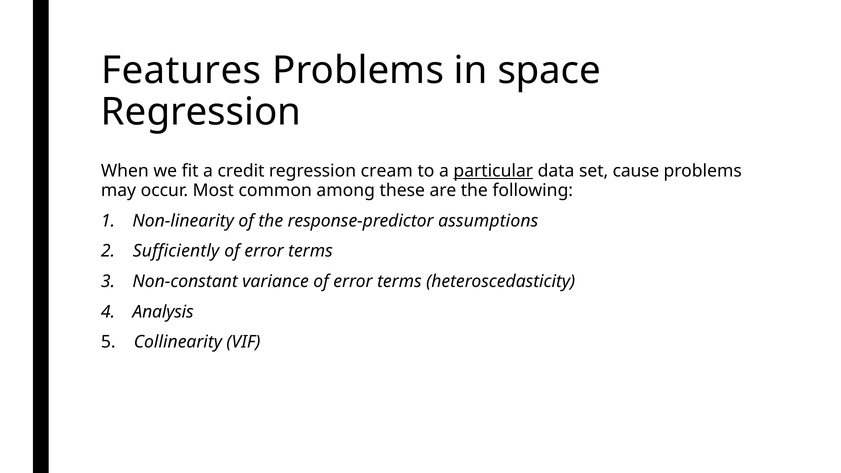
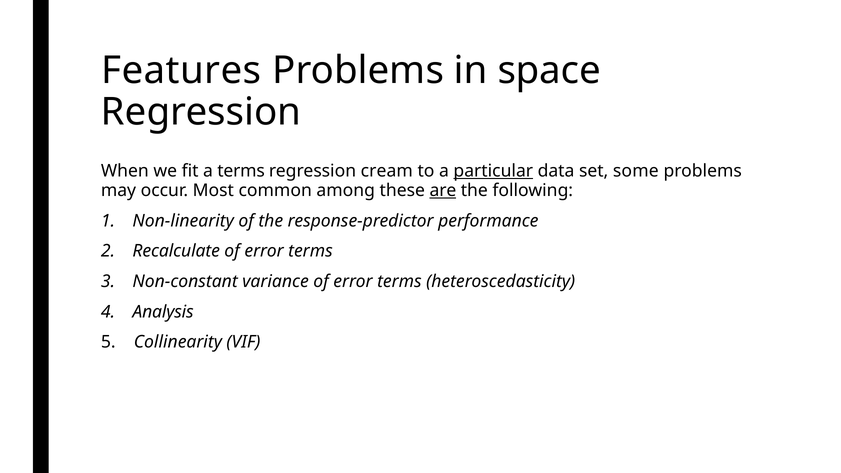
a credit: credit -> terms
cause: cause -> some
are underline: none -> present
assumptions: assumptions -> performance
Sufficiently: Sufficiently -> Recalculate
